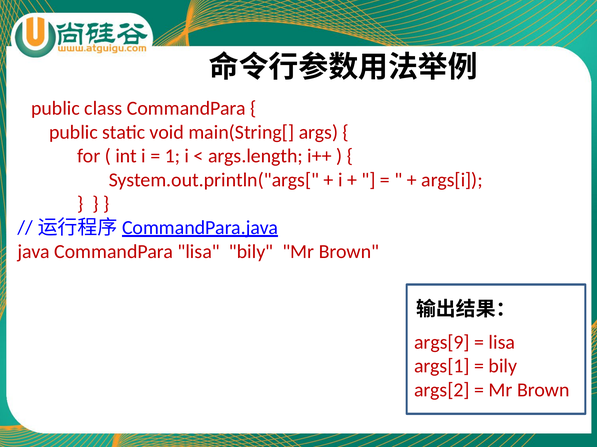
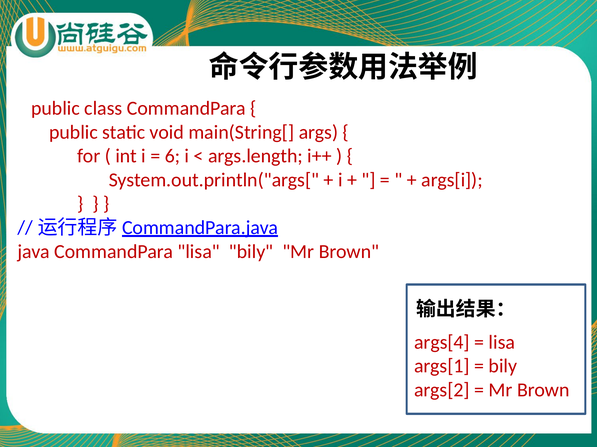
1: 1 -> 6
args[9: args[9 -> args[4
